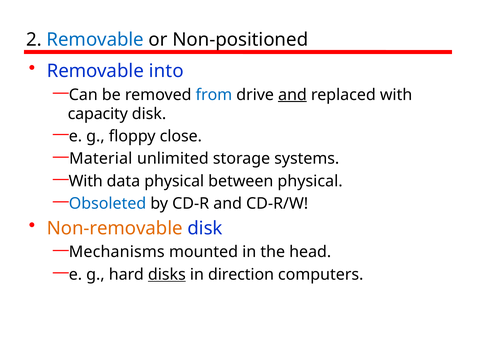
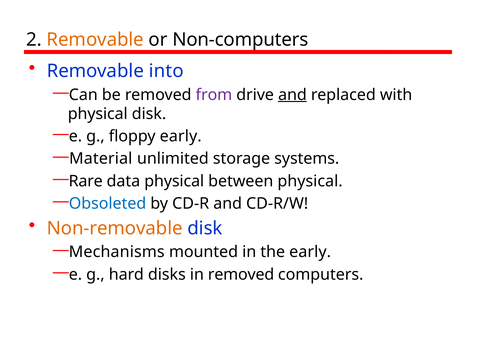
Removable at (95, 40) colour: blue -> orange
Non-positioned: Non-positioned -> Non-computers
from colour: blue -> purple
capacity at (98, 114): capacity -> physical
floppy close: close -> early
With at (86, 181): With -> Rare
the head: head -> early
disks underline: present -> none
in direction: direction -> removed
